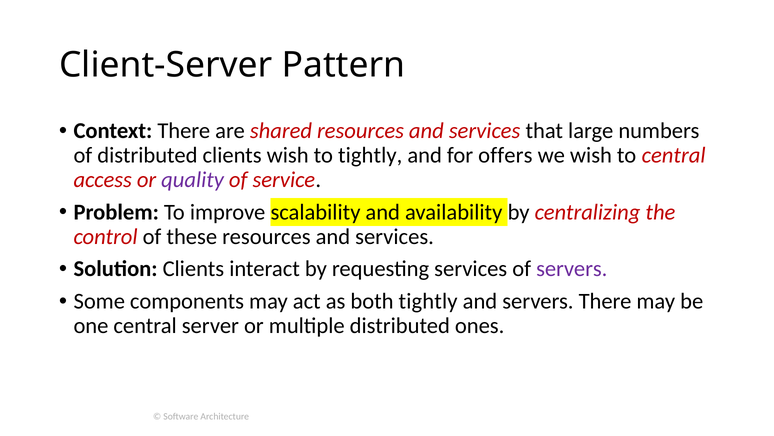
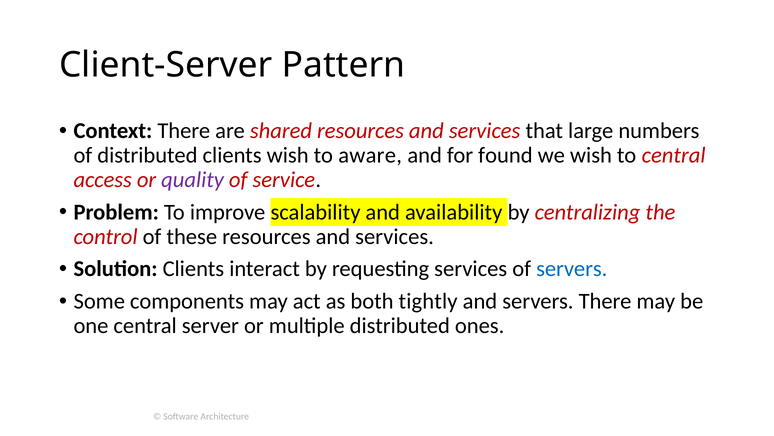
to tightly: tightly -> aware
offers: offers -> found
servers at (572, 269) colour: purple -> blue
